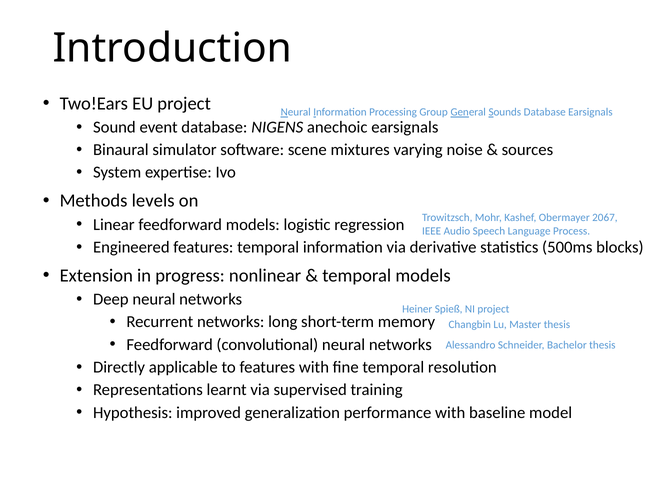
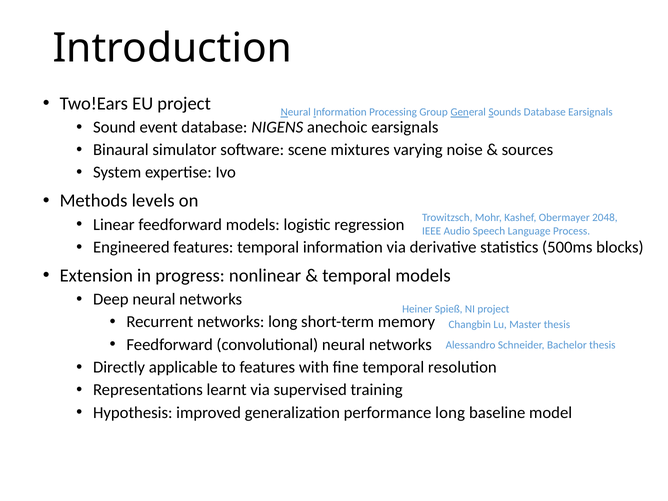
2067: 2067 -> 2048
performance with: with -> long
